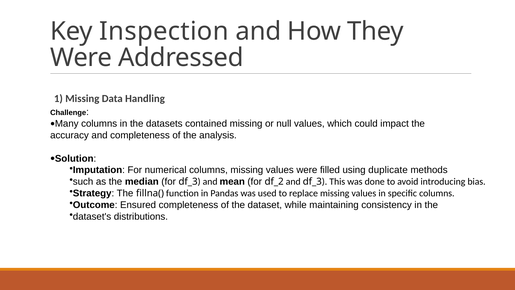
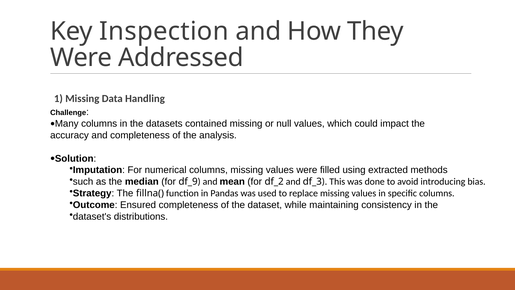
duplicate: duplicate -> extracted
for df_3: df_3 -> df_9
